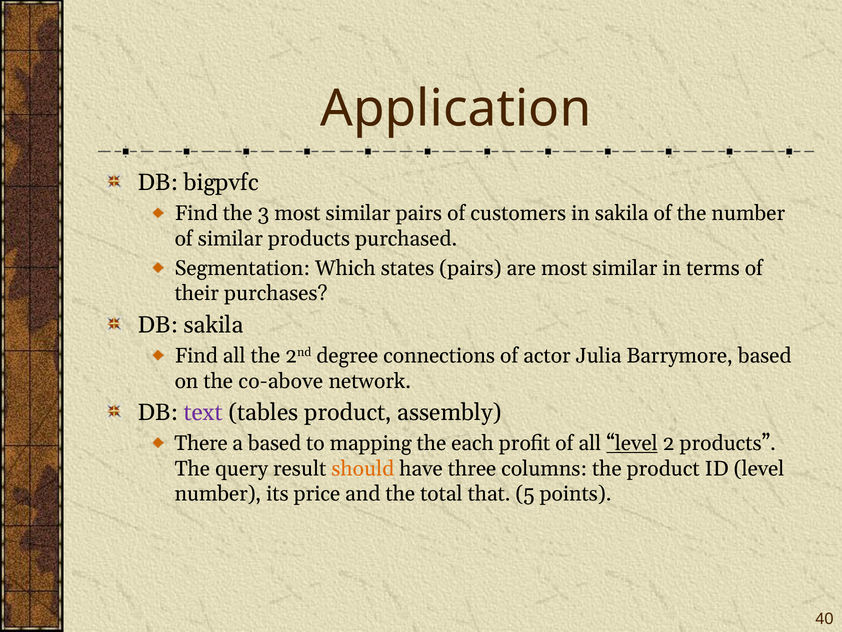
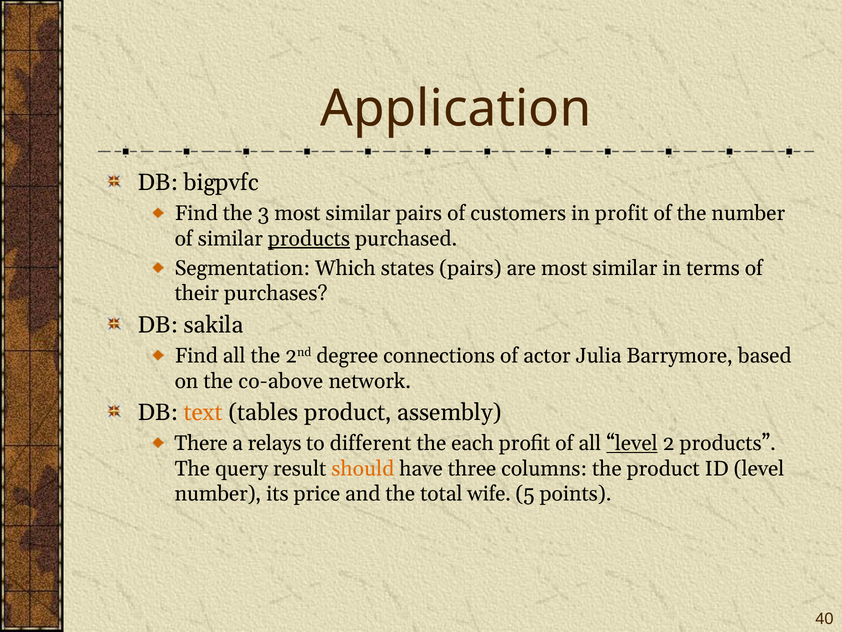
in sakila: sakila -> profit
products at (309, 239) underline: none -> present
text colour: purple -> orange
a based: based -> relays
mapping: mapping -> different
that: that -> wife
